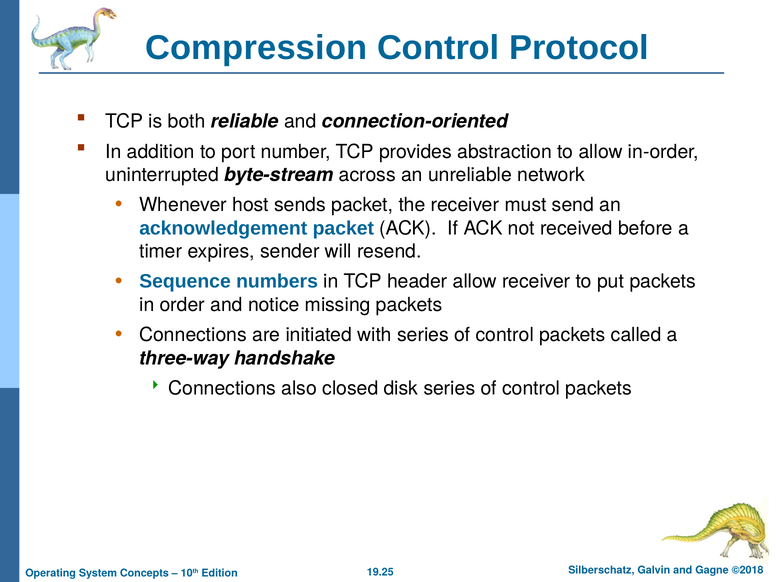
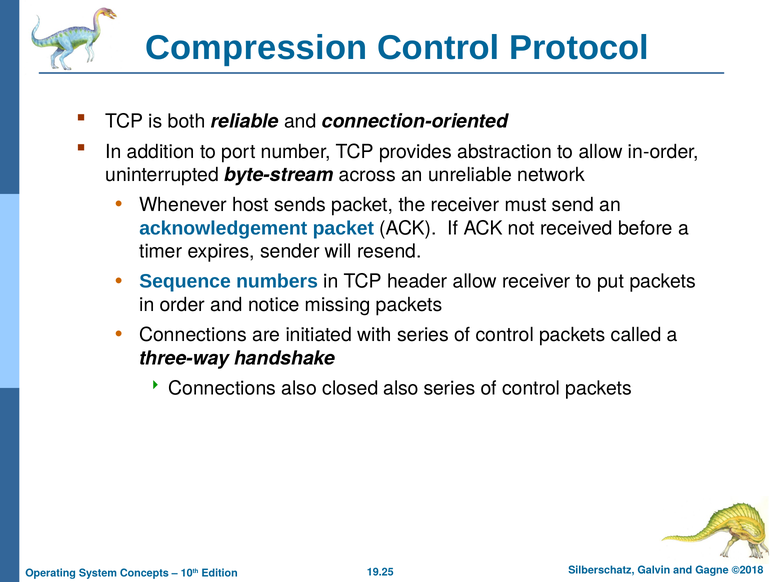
closed disk: disk -> also
